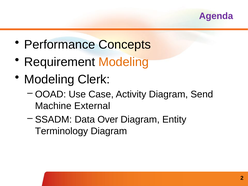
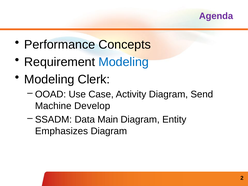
Modeling at (124, 62) colour: orange -> blue
External: External -> Develop
Over: Over -> Main
Terminology: Terminology -> Emphasizes
